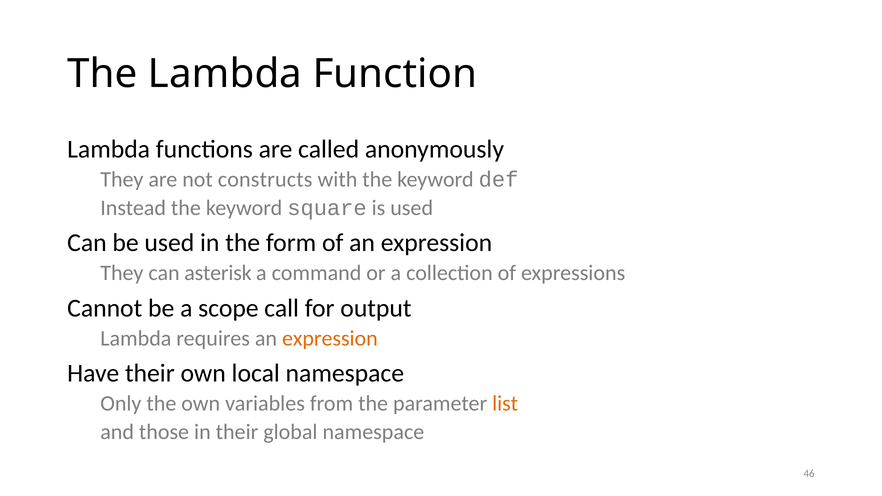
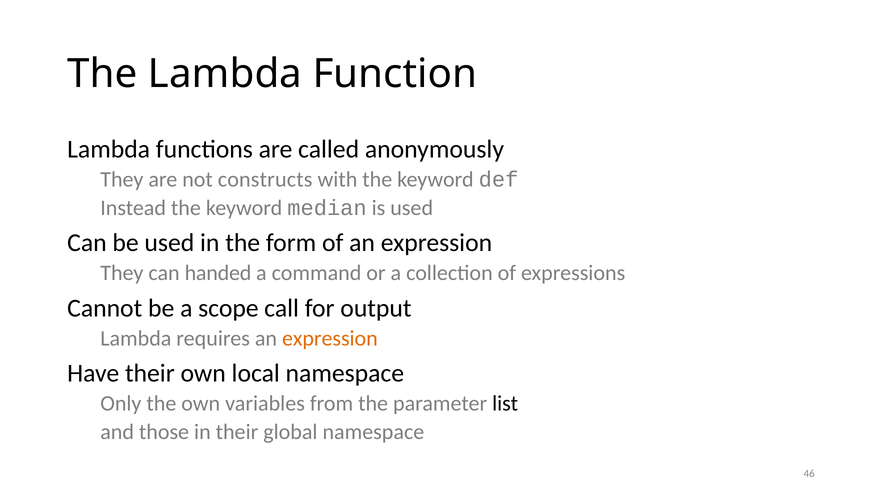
square: square -> median
asterisk: asterisk -> handed
list colour: orange -> black
